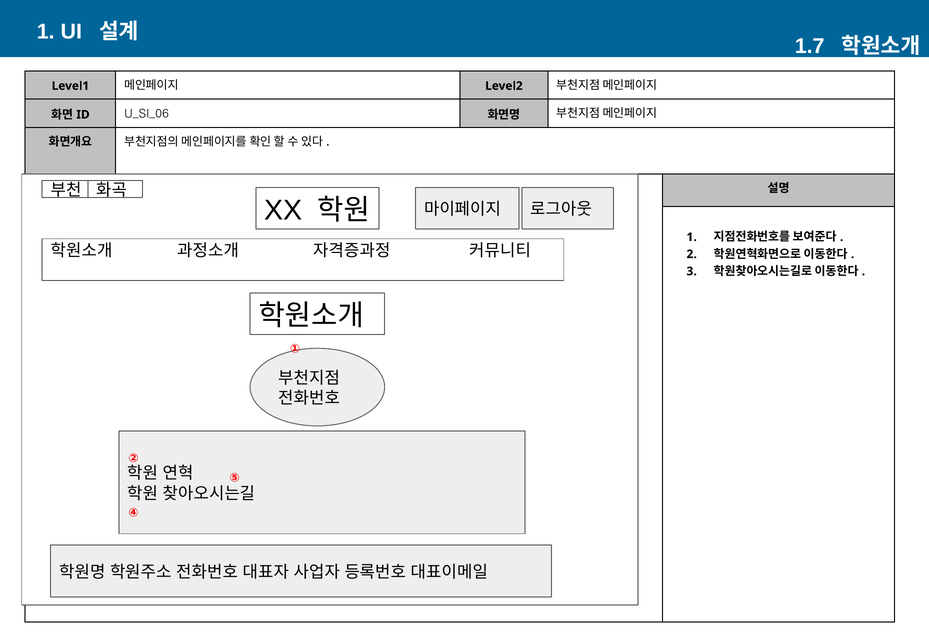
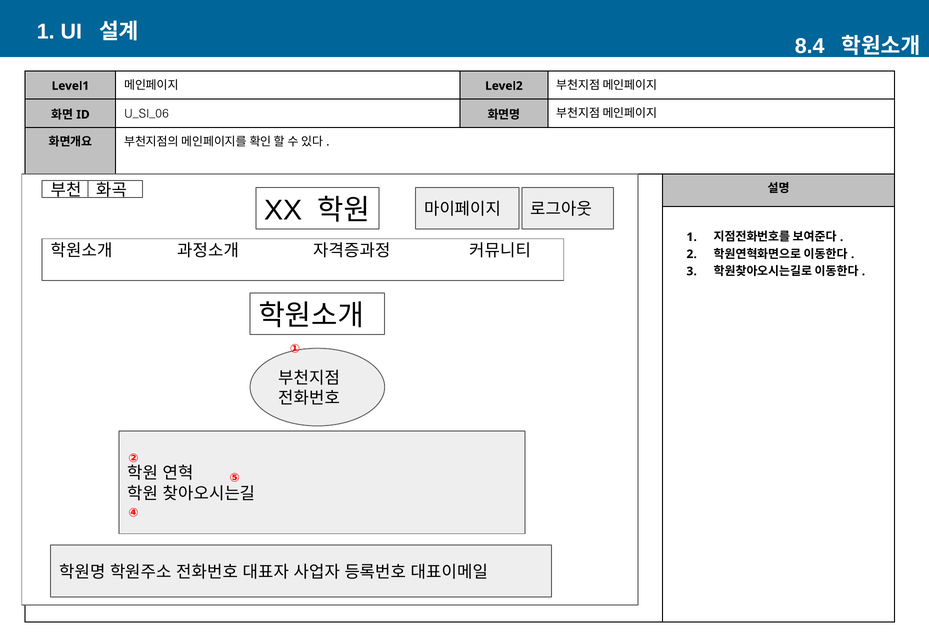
1.7: 1.7 -> 8.4
